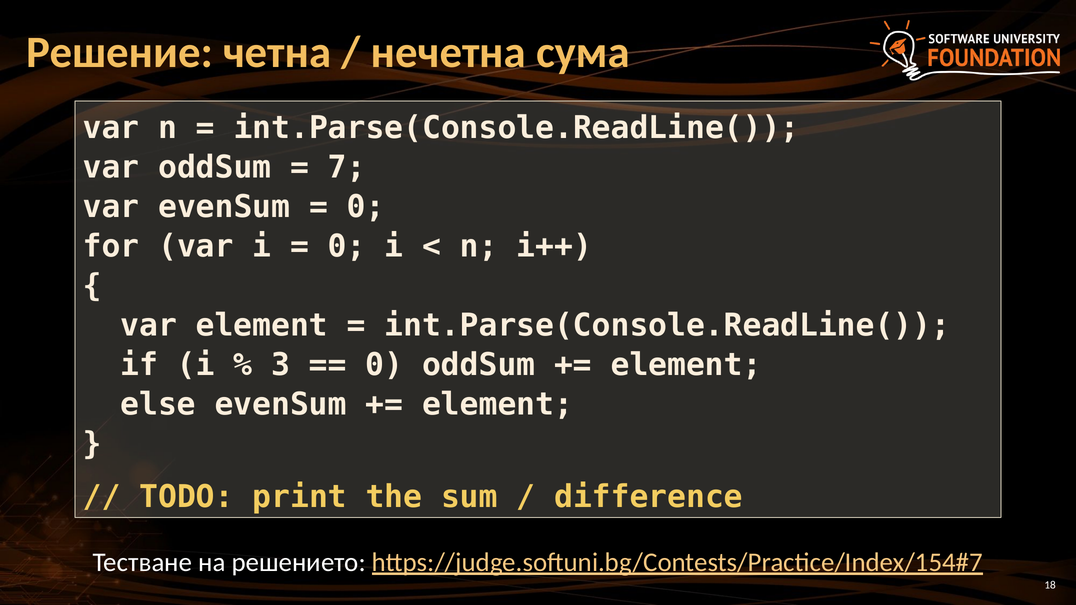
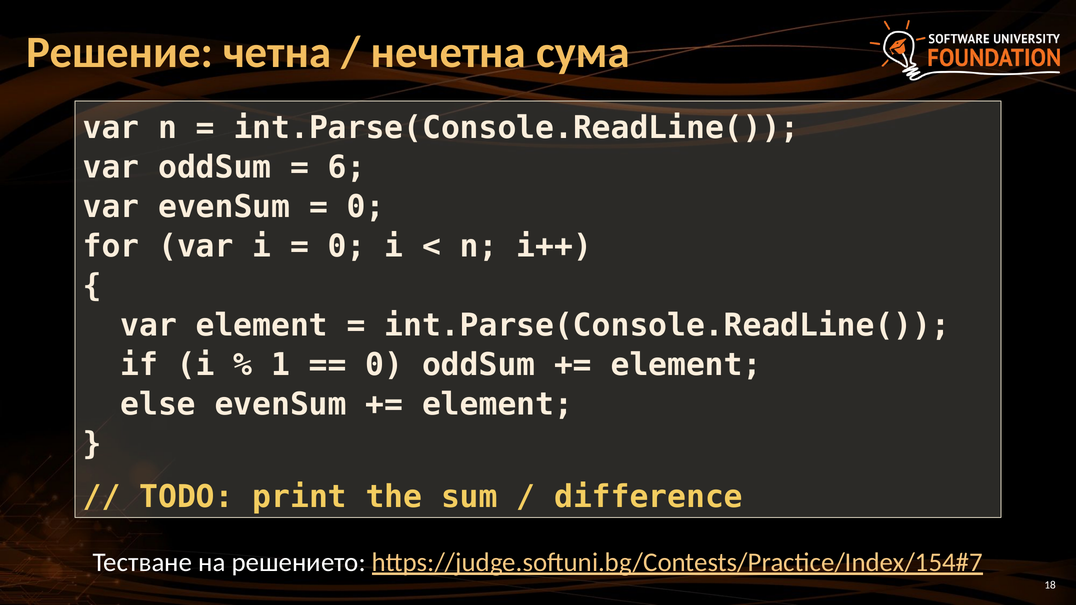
7: 7 -> 6
3: 3 -> 1
